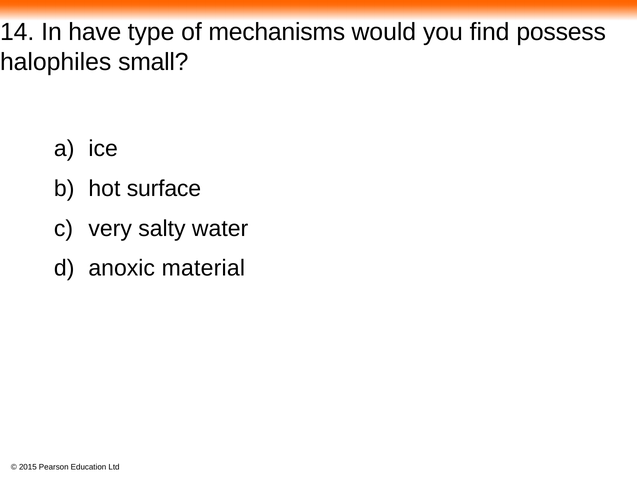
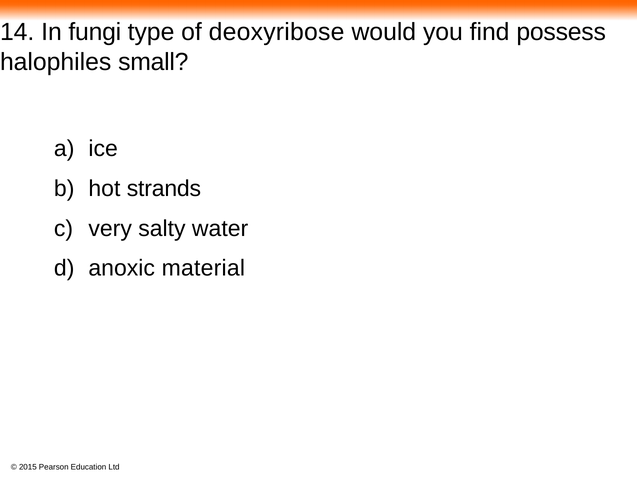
have: have -> fungi
mechanisms: mechanisms -> deoxyribose
surface: surface -> strands
